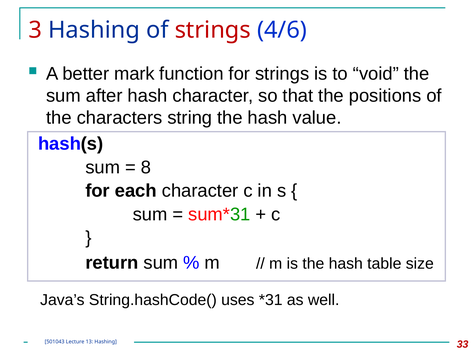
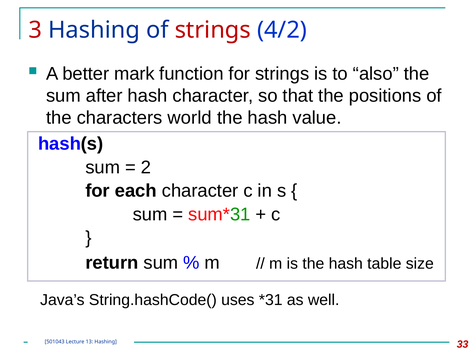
4/6: 4/6 -> 4/2
void: void -> also
string: string -> world
8: 8 -> 2
